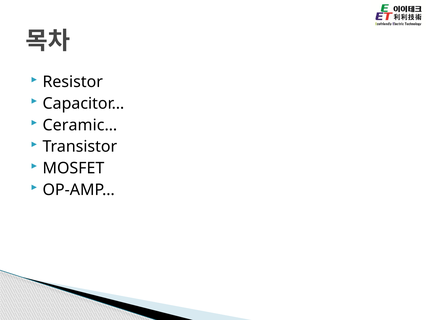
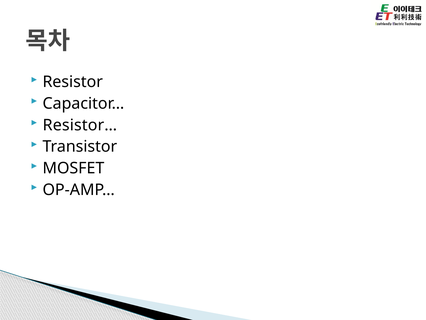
Ceramic…: Ceramic… -> Resistor…
